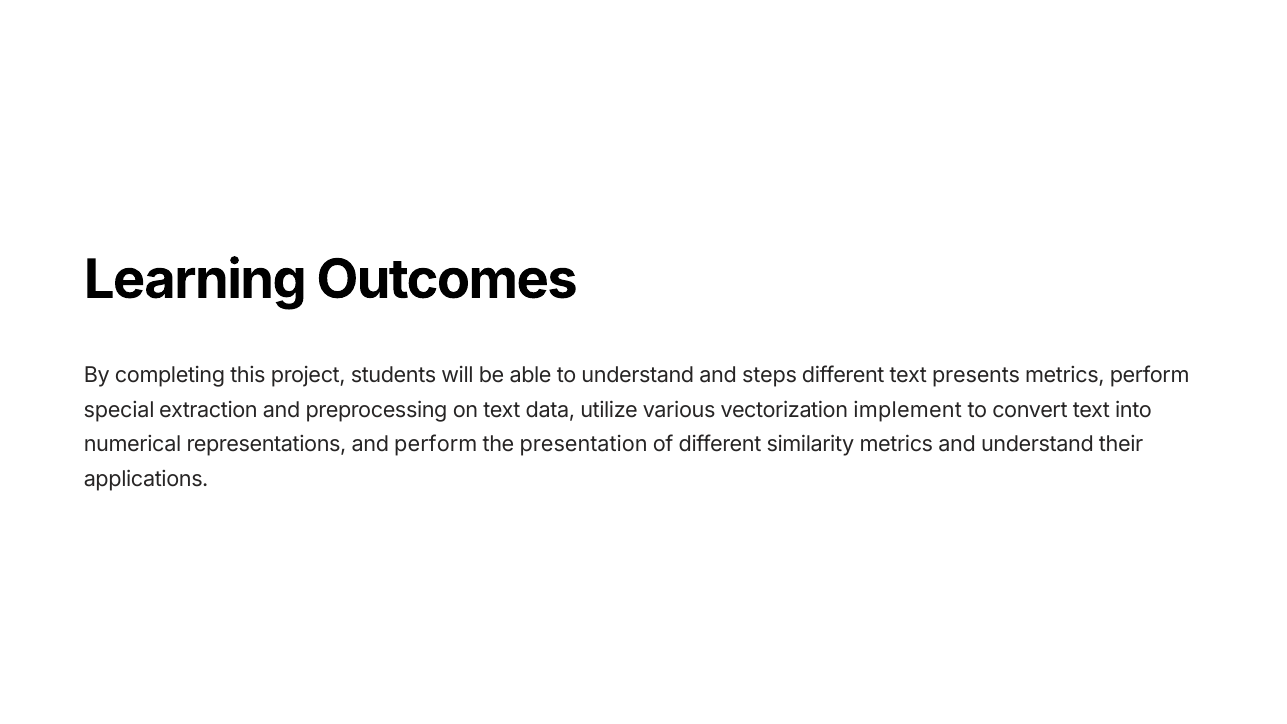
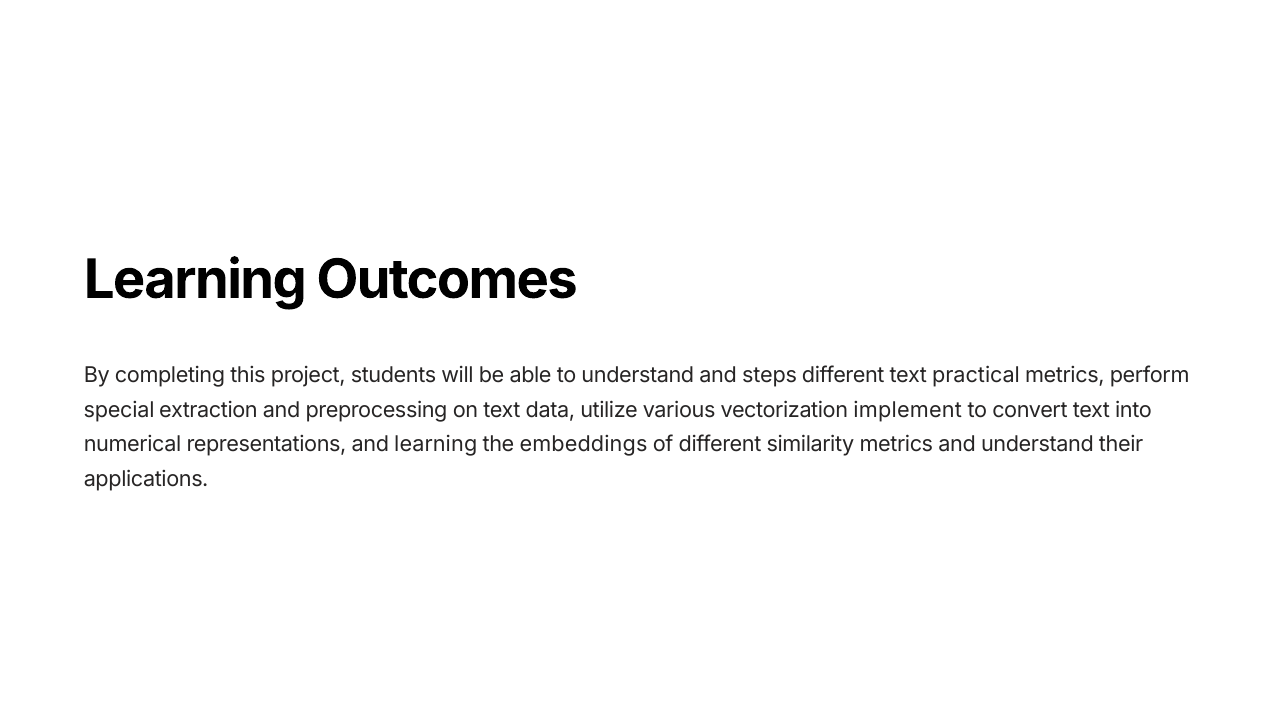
presents: presents -> practical
and perform: perform -> learning
presentation: presentation -> embeddings
